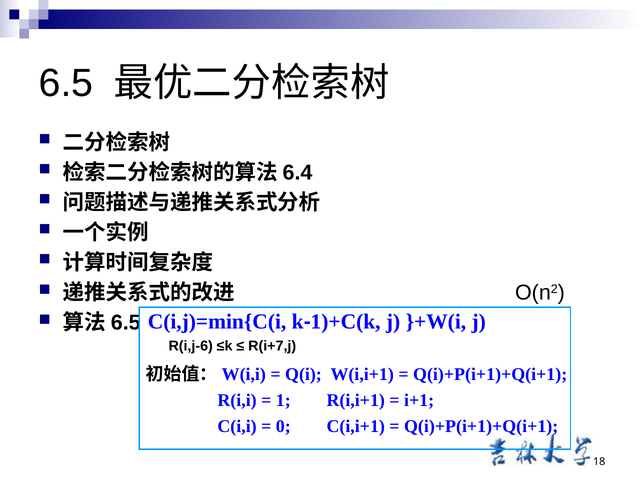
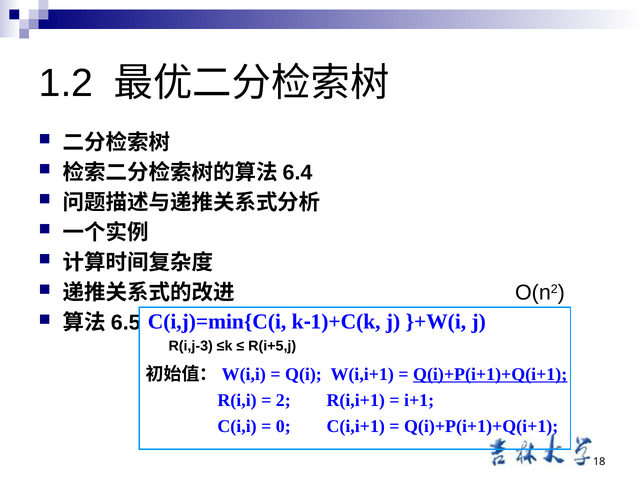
6.5: 6.5 -> 1.2
R(i,j-6: R(i,j-6 -> R(i,j-3
R(i+7,j: R(i+7,j -> R(i+5,j
Q(i)+P(i+1)+Q(i+1 at (490, 374) underline: none -> present
1: 1 -> 2
